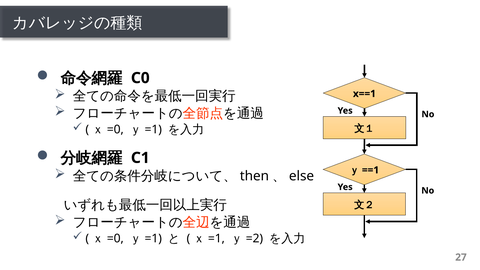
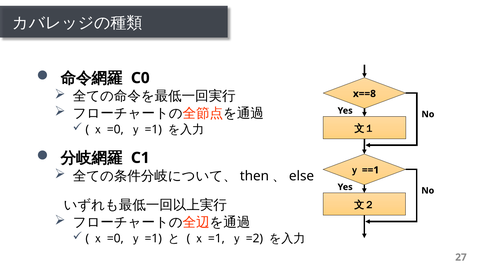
x==1: x==1 -> x==8
